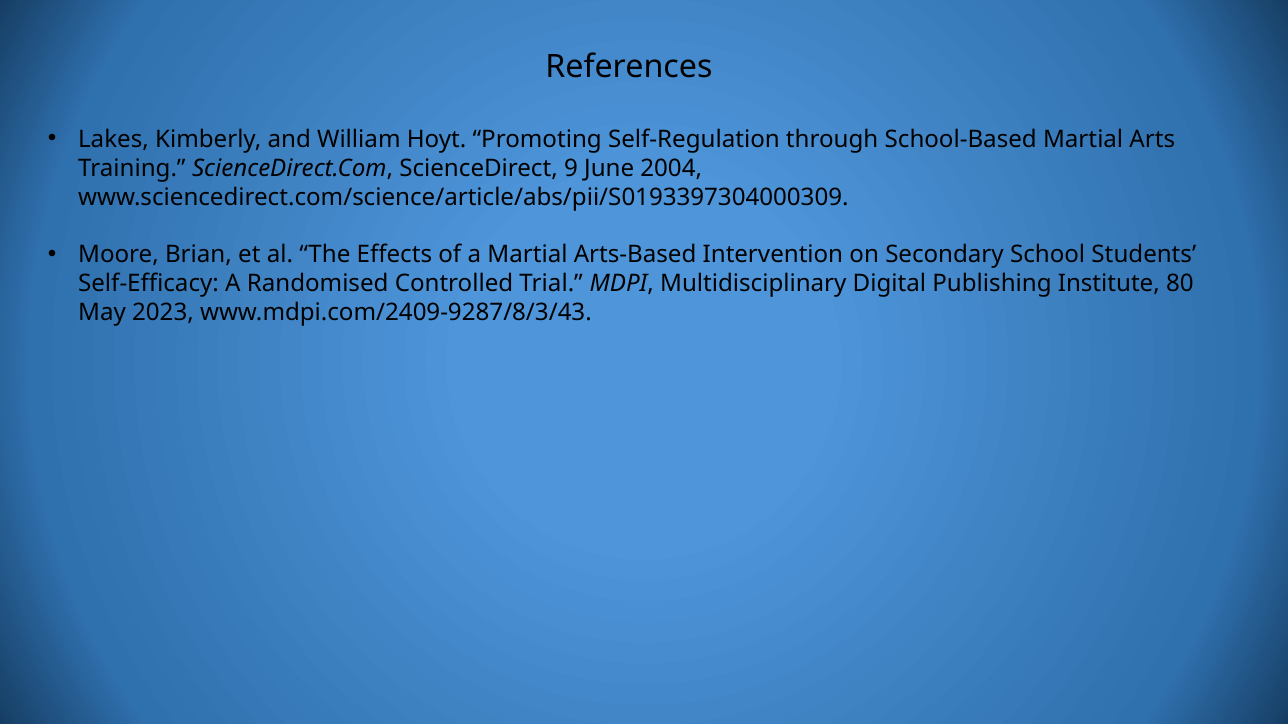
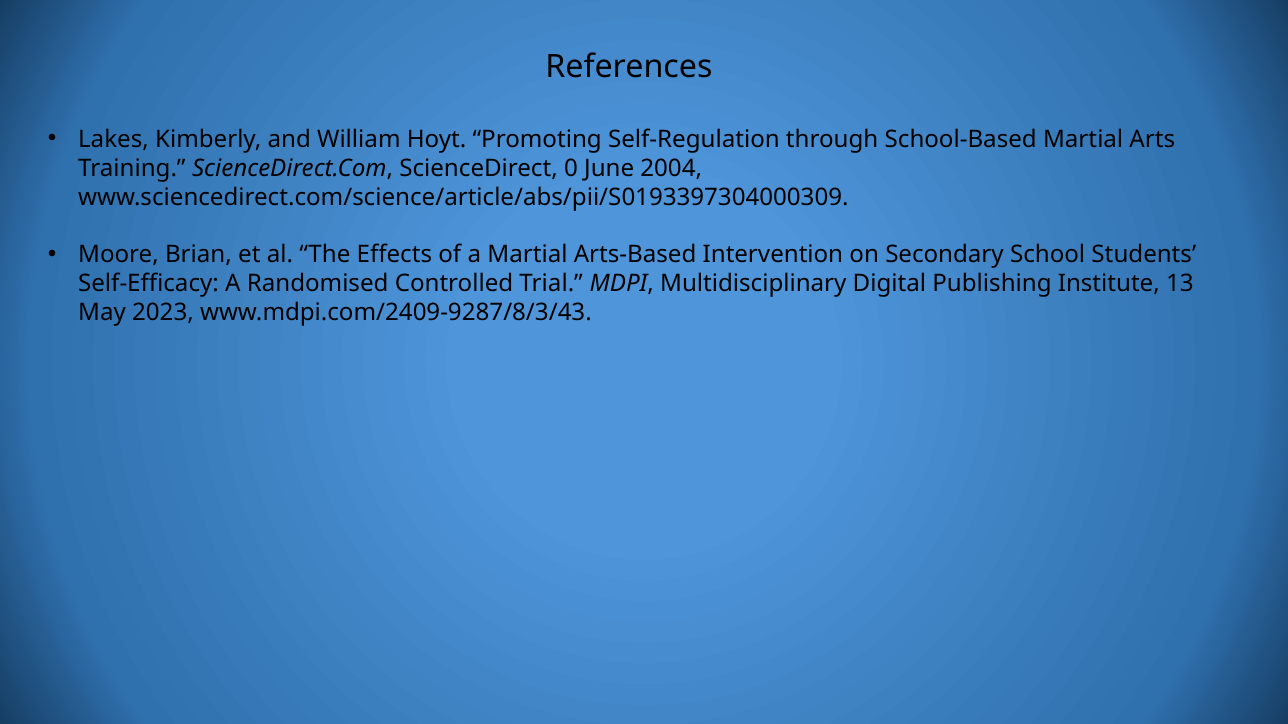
9: 9 -> 0
80: 80 -> 13
